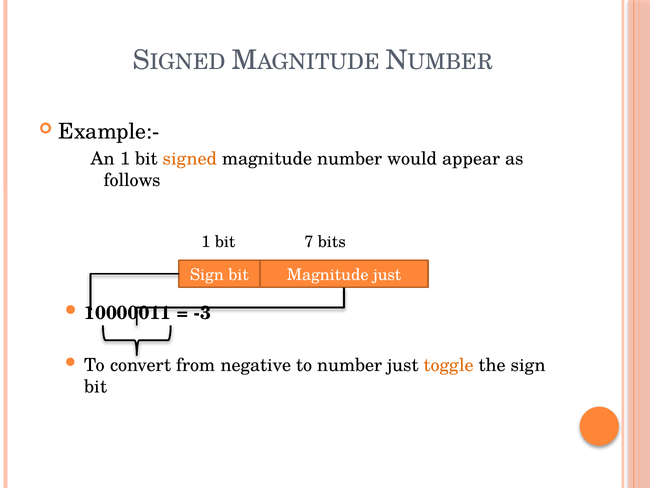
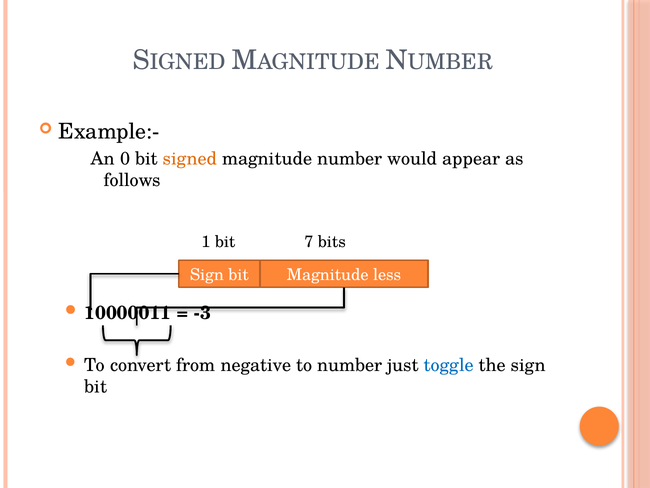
An 1: 1 -> 0
Magnitude just: just -> less
toggle colour: orange -> blue
